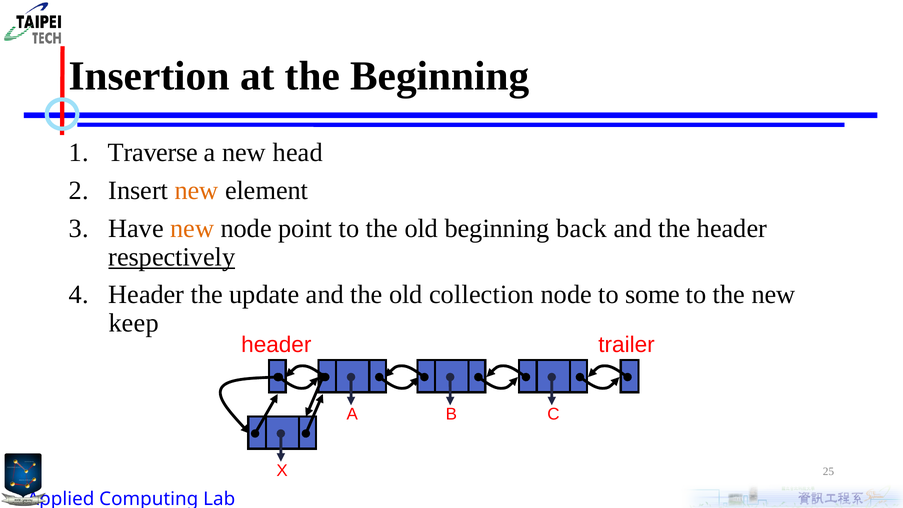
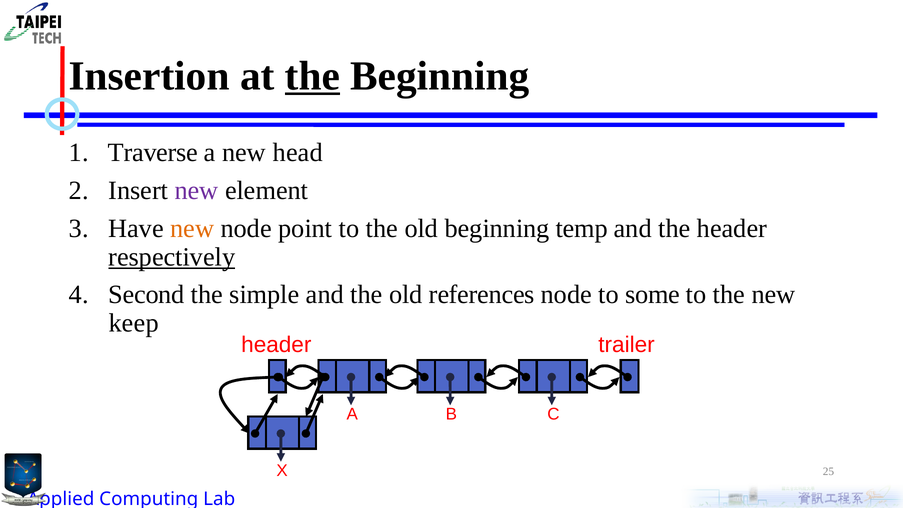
the at (312, 76) underline: none -> present
new at (197, 191) colour: orange -> purple
back: back -> temp
Header at (146, 295): Header -> Second
update: update -> simple
collection: collection -> references
